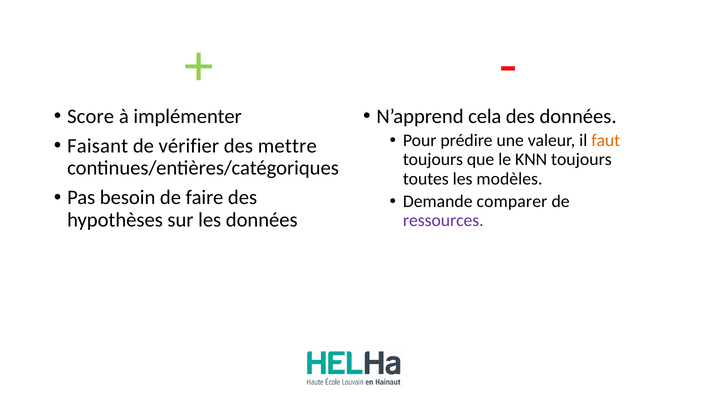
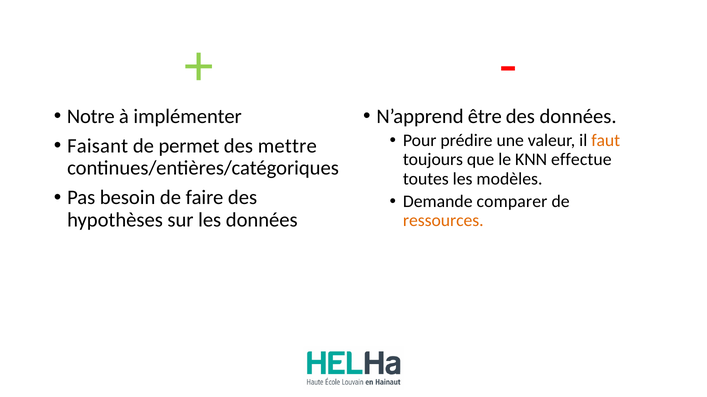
Score: Score -> Notre
cela: cela -> être
vérifier: vérifier -> permet
KNN toujours: toujours -> effectue
ressources colour: purple -> orange
